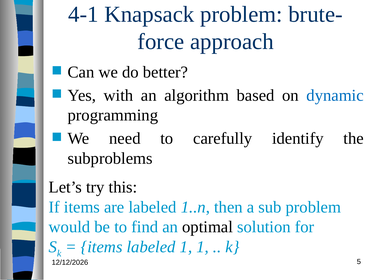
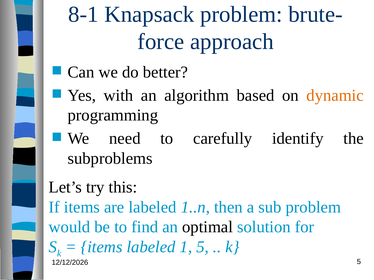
4-1: 4-1 -> 8-1
dynamic colour: blue -> orange
1 1: 1 -> 5
